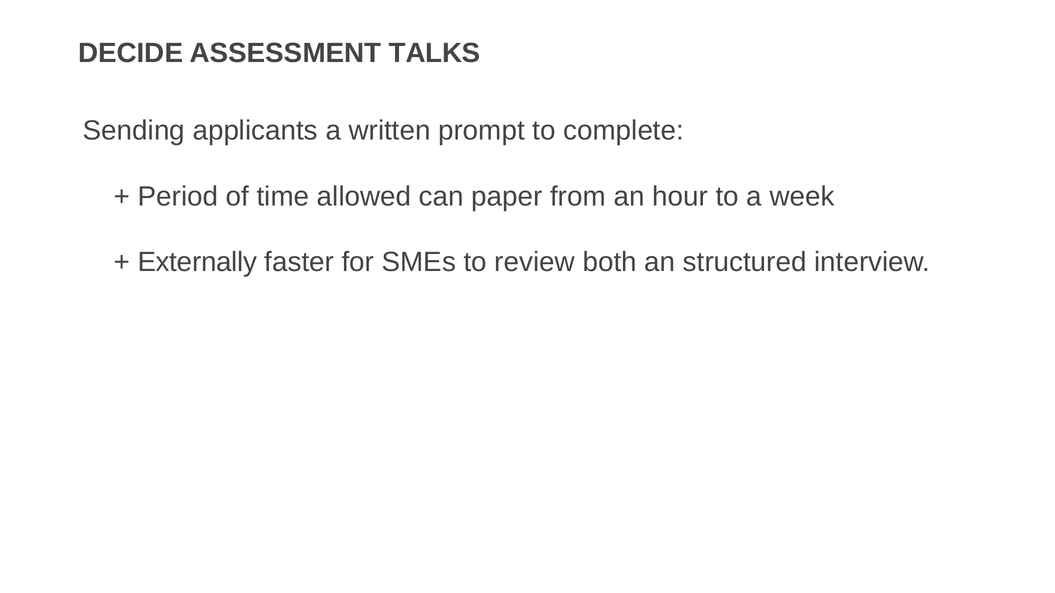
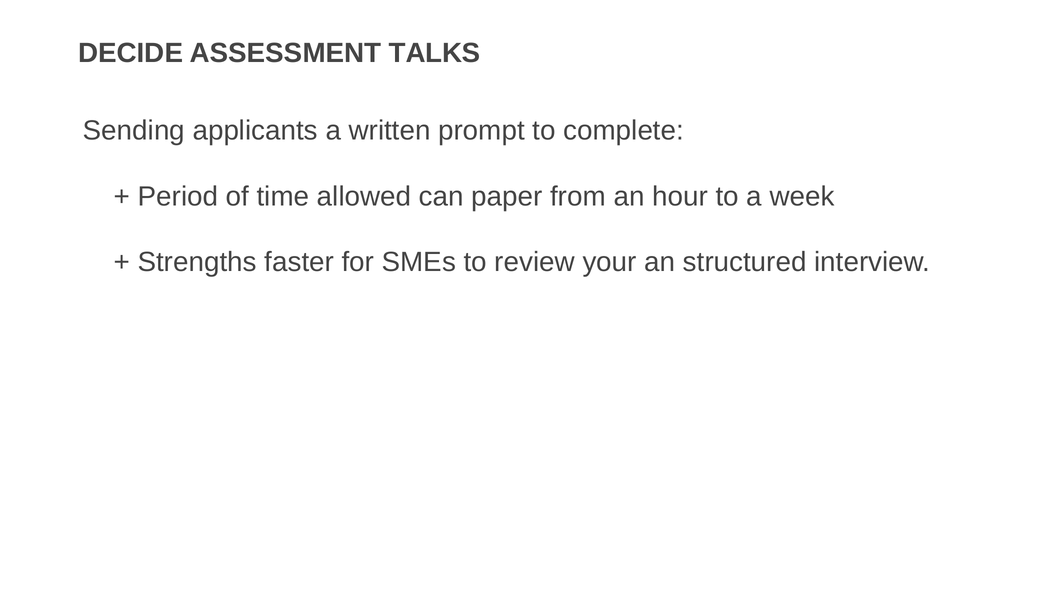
Externally: Externally -> Strengths
both: both -> your
